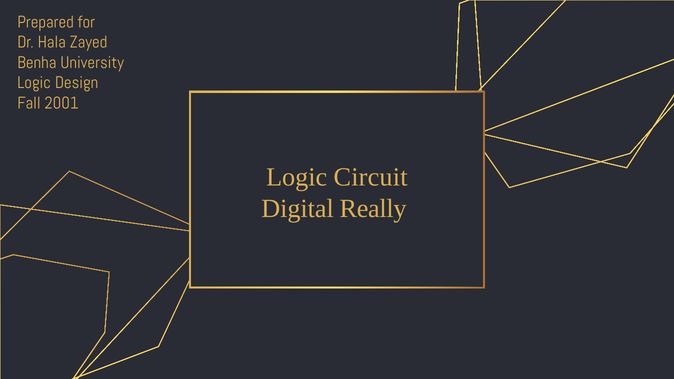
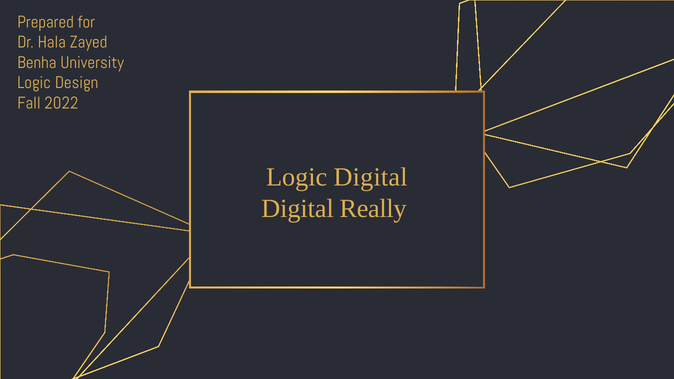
2001: 2001 -> 2022
Logic Circuit: Circuit -> Digital
